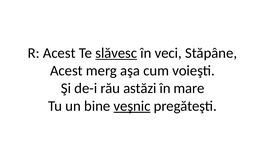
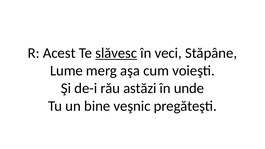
Acest at (66, 71): Acest -> Lume
mare: mare -> unde
veşnic underline: present -> none
